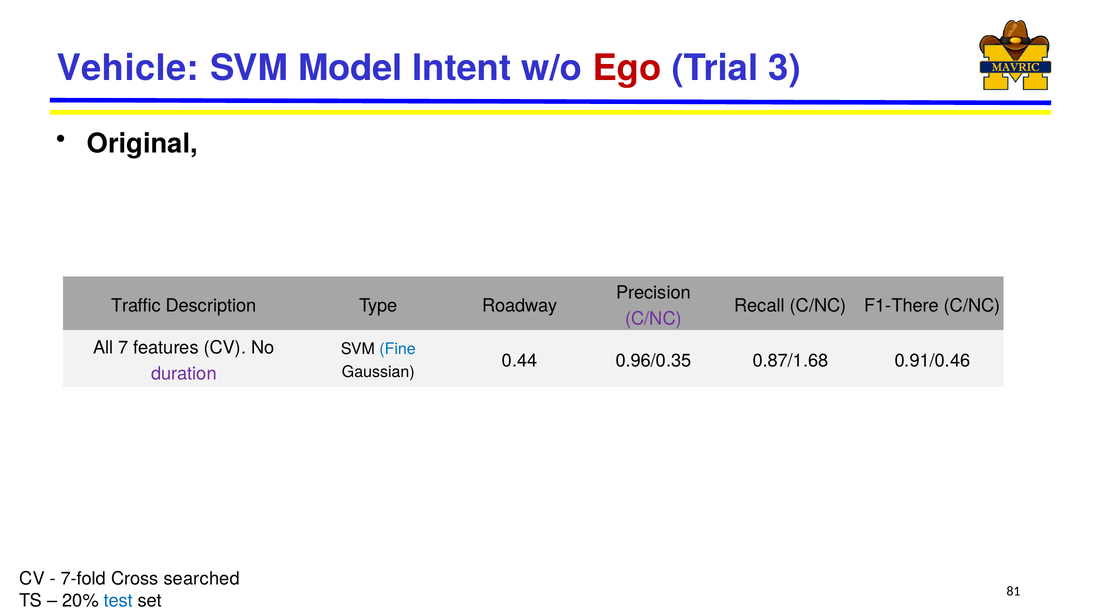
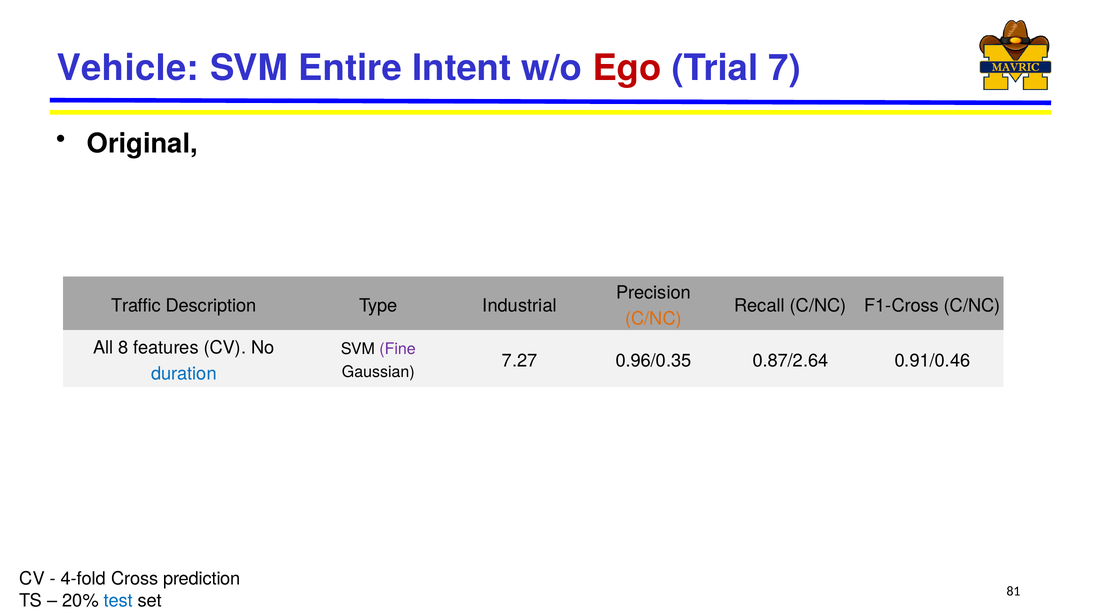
Model: Model -> Entire
3: 3 -> 7
Roadway: Roadway -> Industrial
F1-There: F1-There -> F1-Cross
C/NC at (654, 319) colour: purple -> orange
7: 7 -> 8
Fine colour: blue -> purple
0.44: 0.44 -> 7.27
0.87/1.68: 0.87/1.68 -> 0.87/2.64
duration colour: purple -> blue
7-fold: 7-fold -> 4-fold
searched: searched -> prediction
